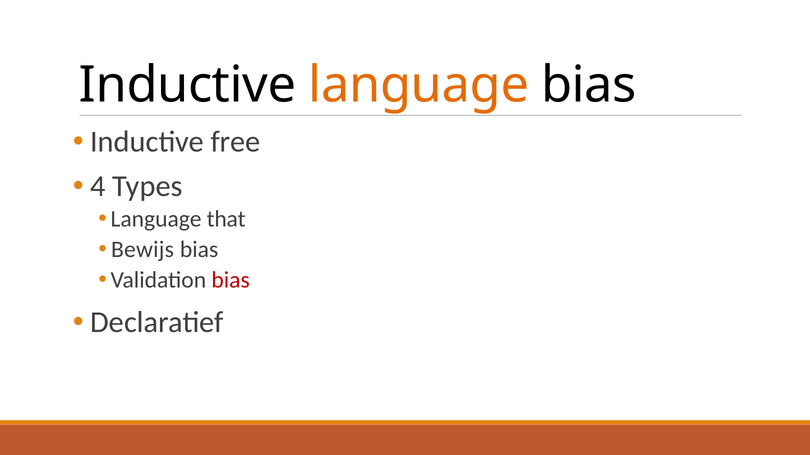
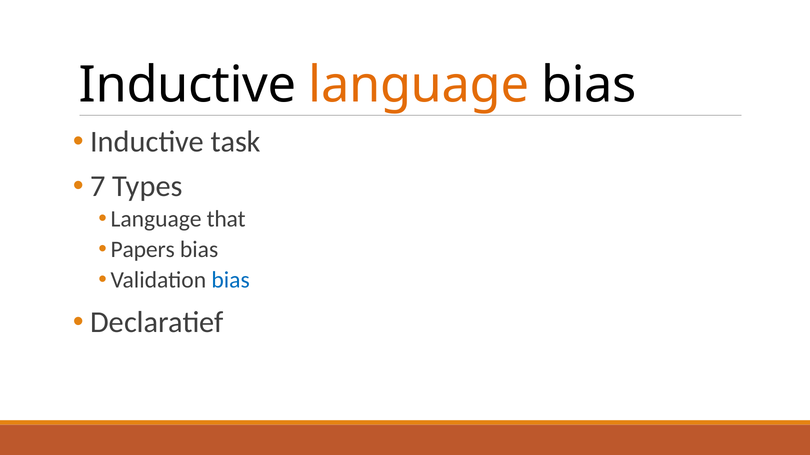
free: free -> task
4: 4 -> 7
Bewijs: Bewijs -> Papers
bias at (231, 280) colour: red -> blue
